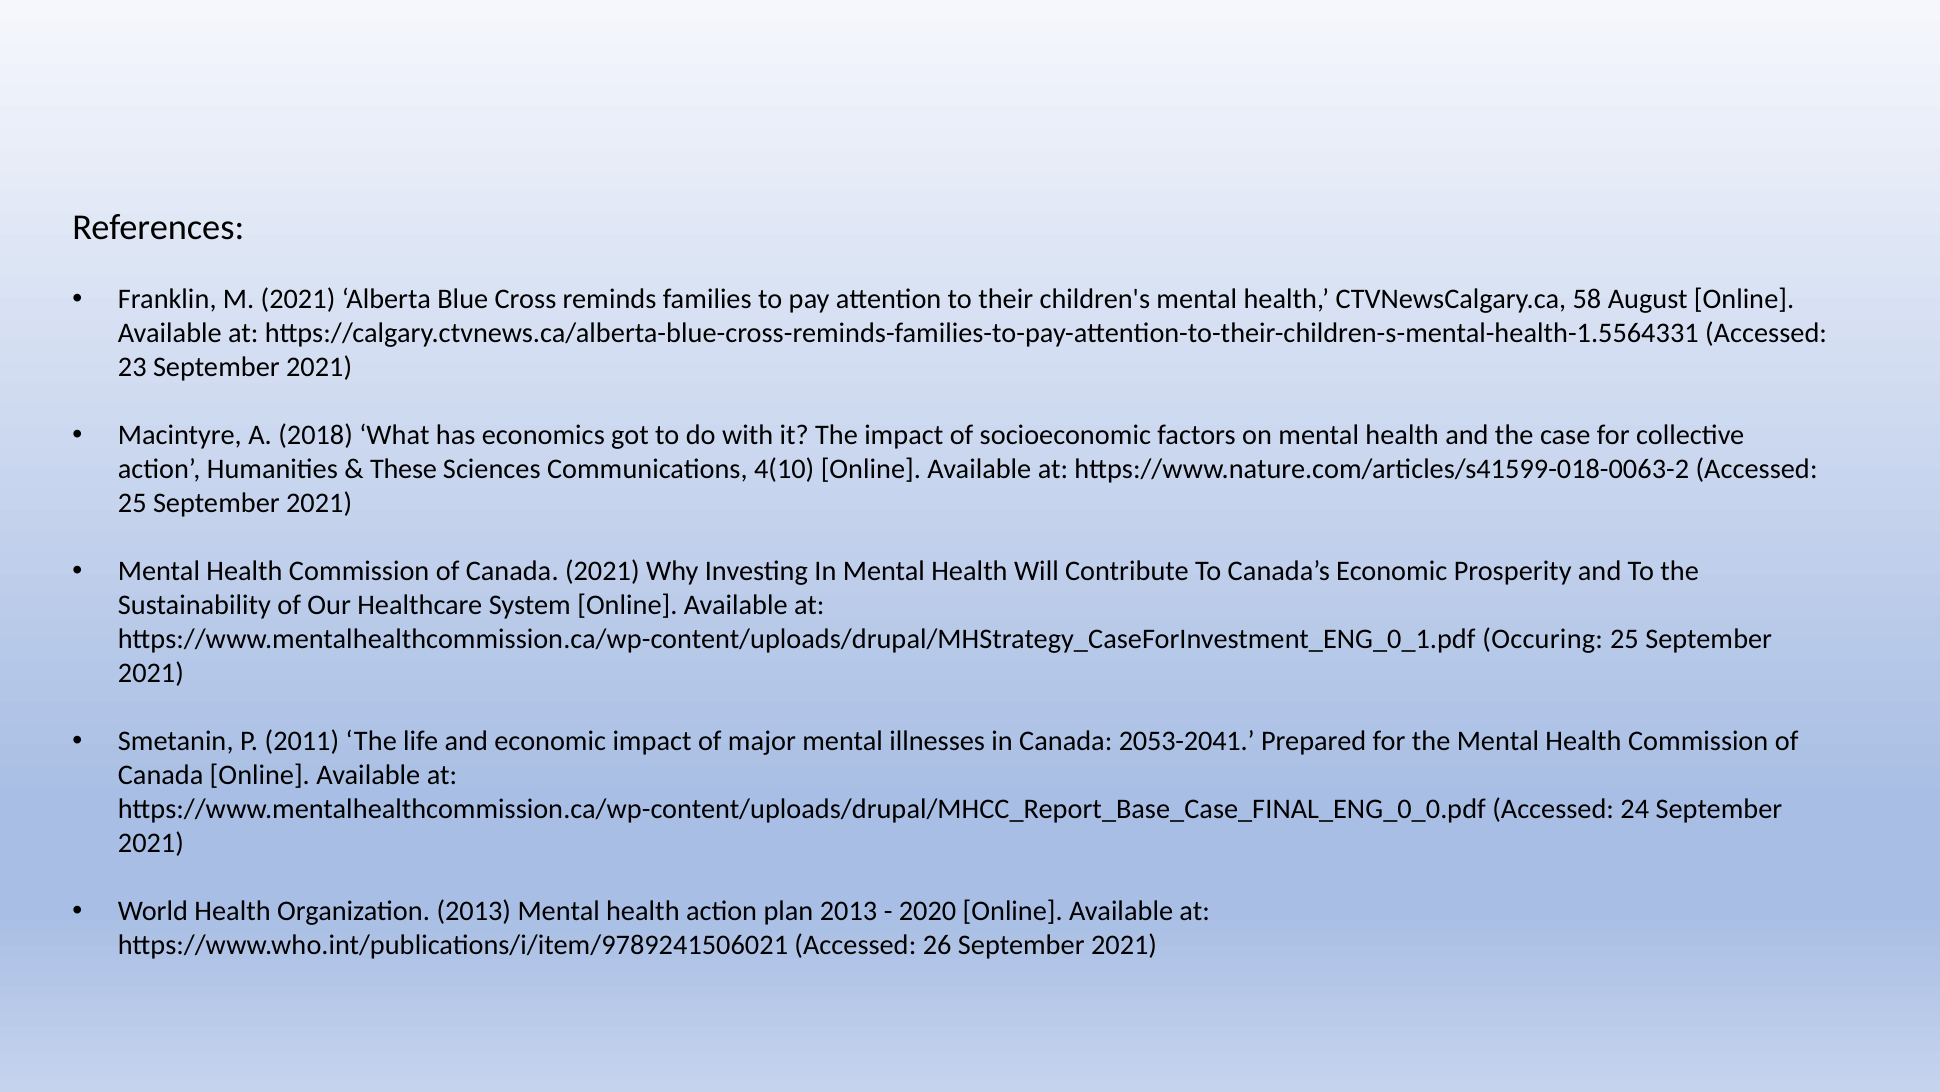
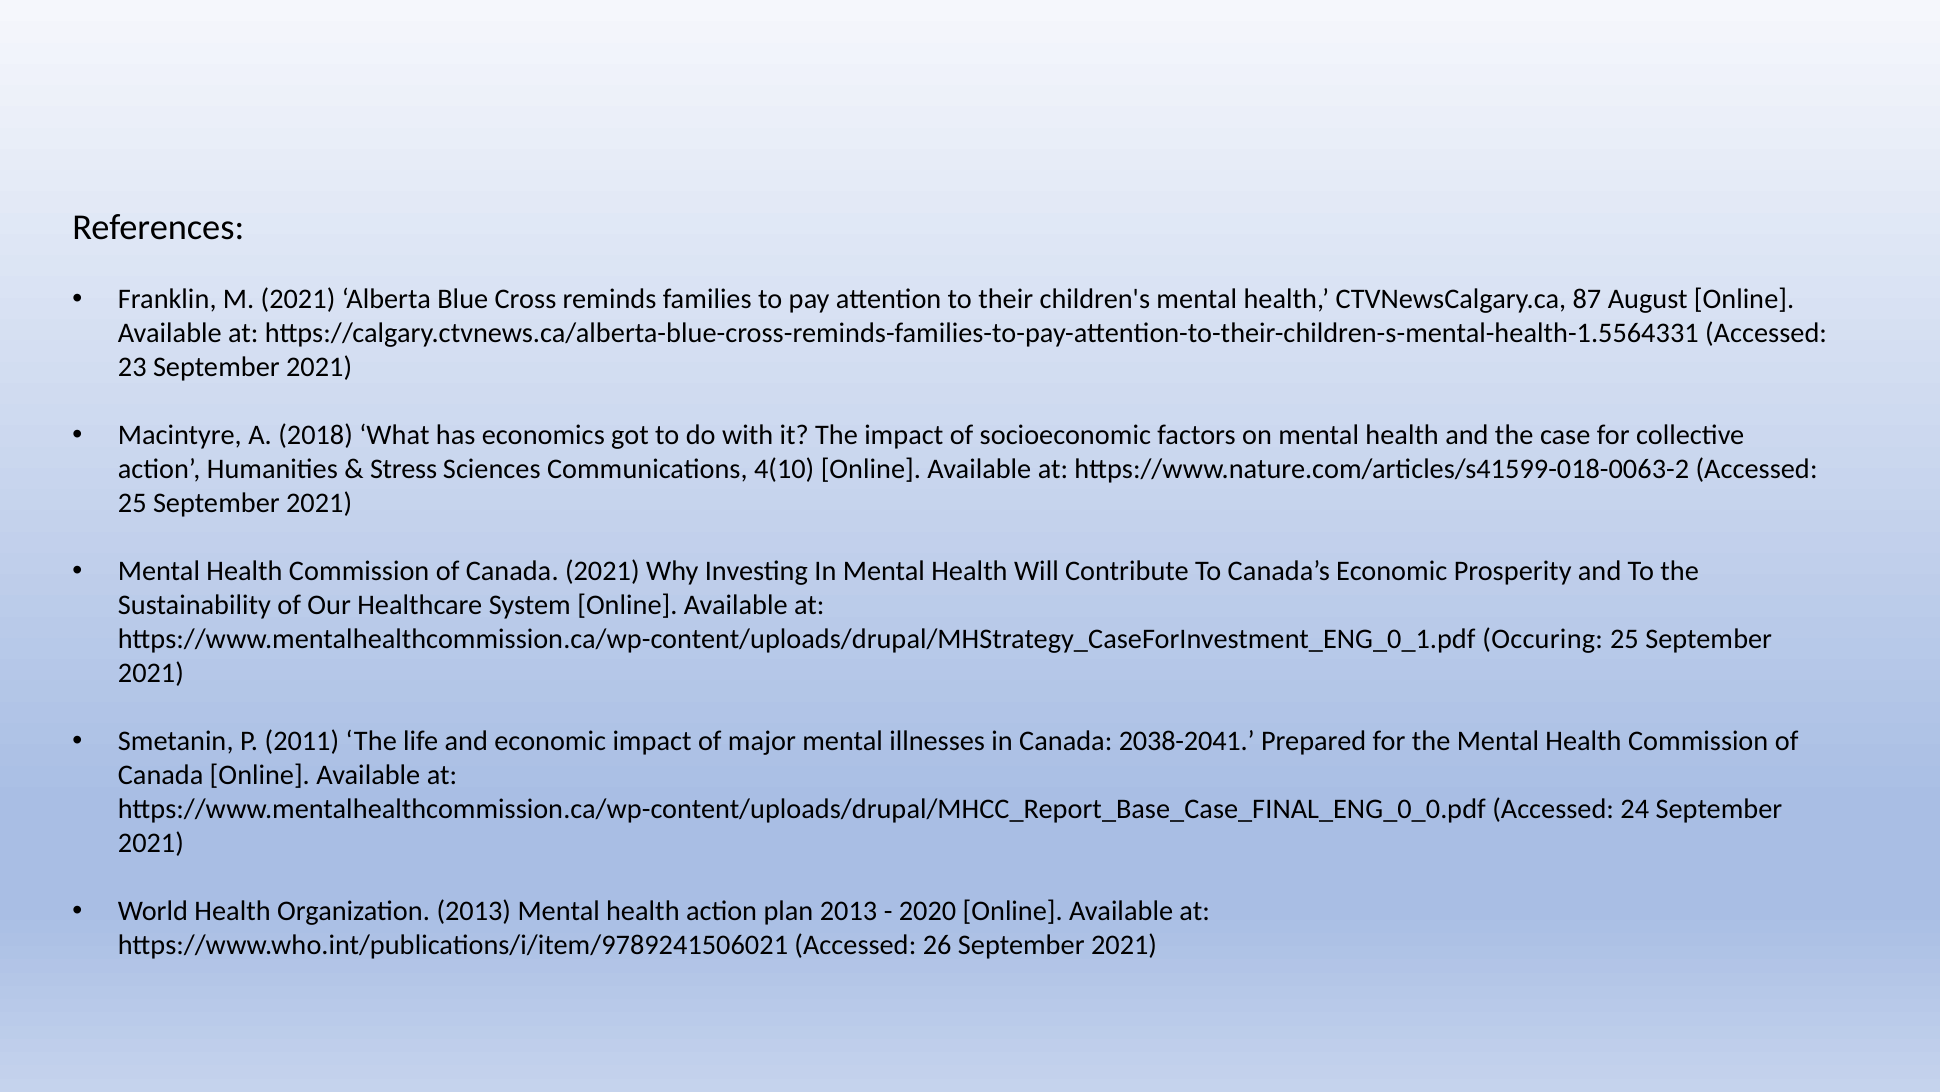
58: 58 -> 87
These: These -> Stress
2053-2041: 2053-2041 -> 2038-2041
